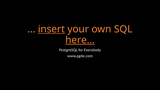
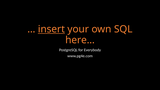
here… underline: present -> none
